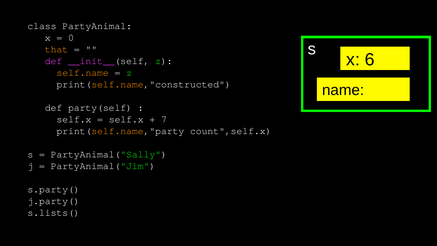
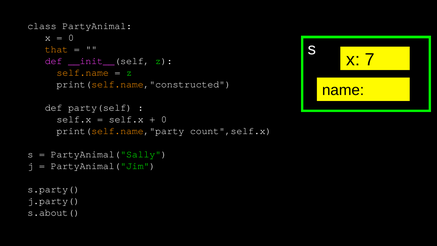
6: 6 -> 7
7 at (164, 119): 7 -> 0
s.lists(: s.lists( -> s.about(
